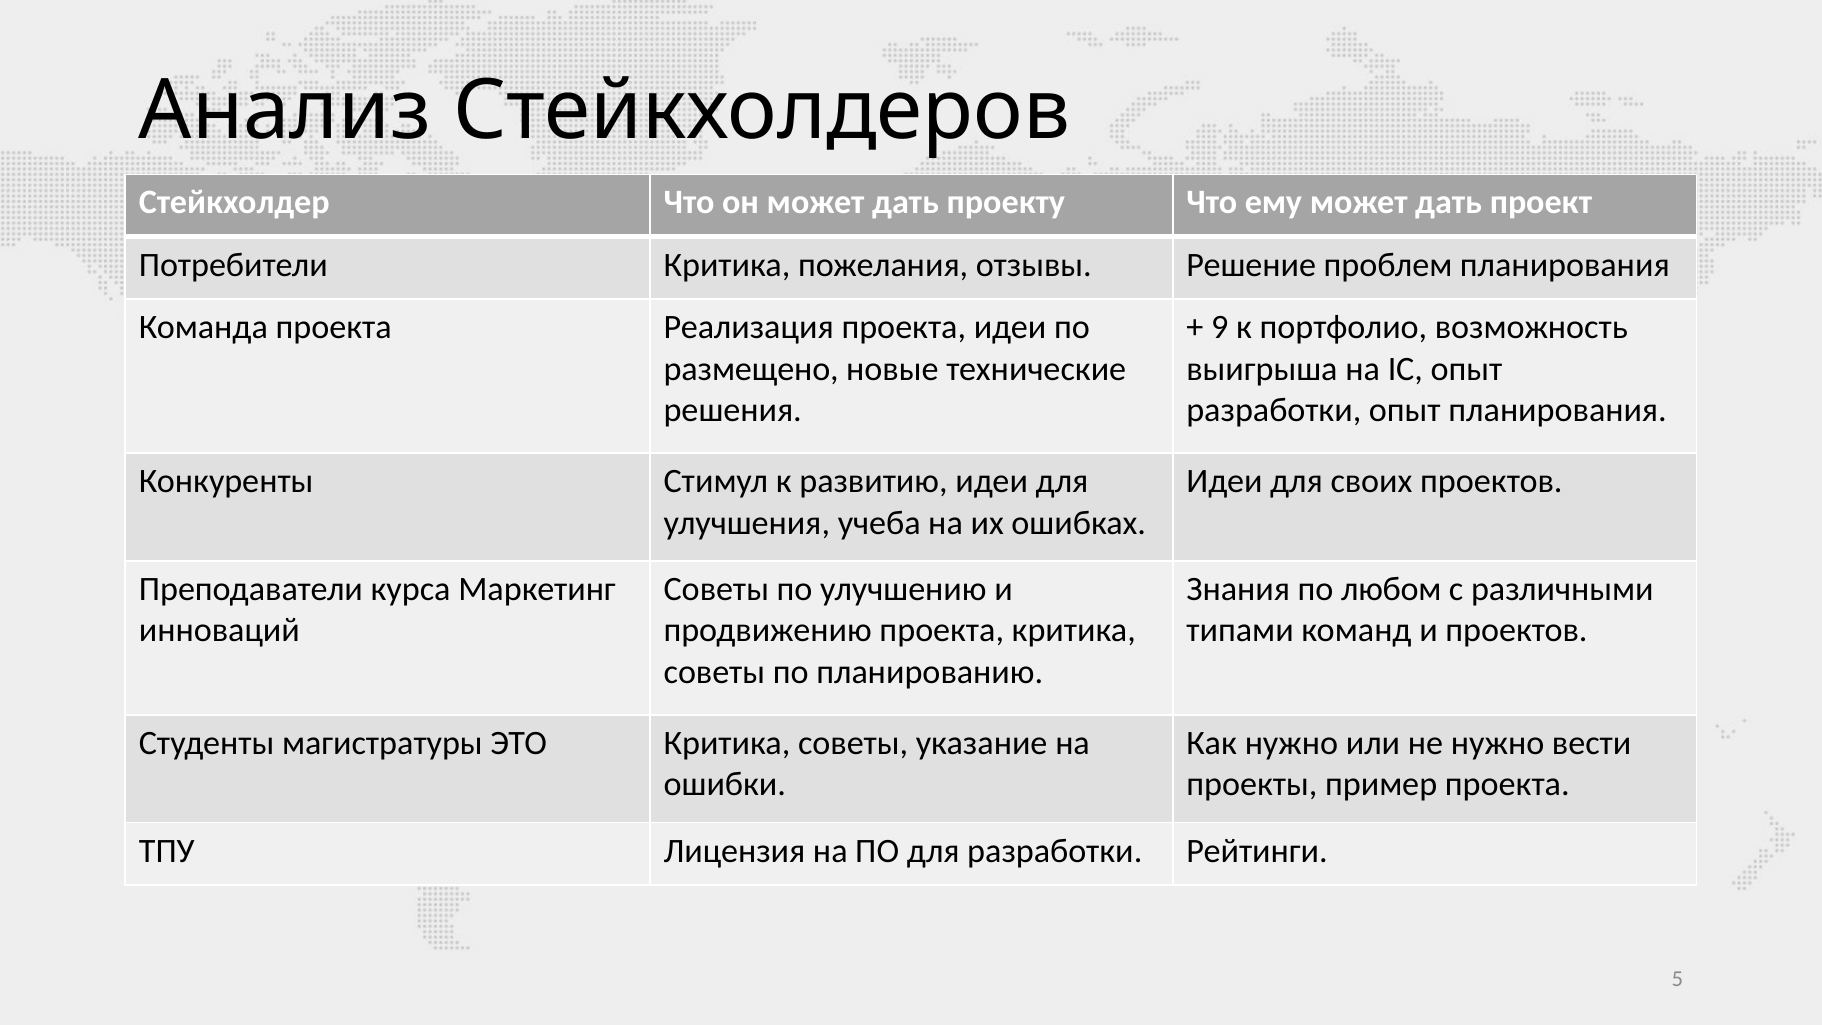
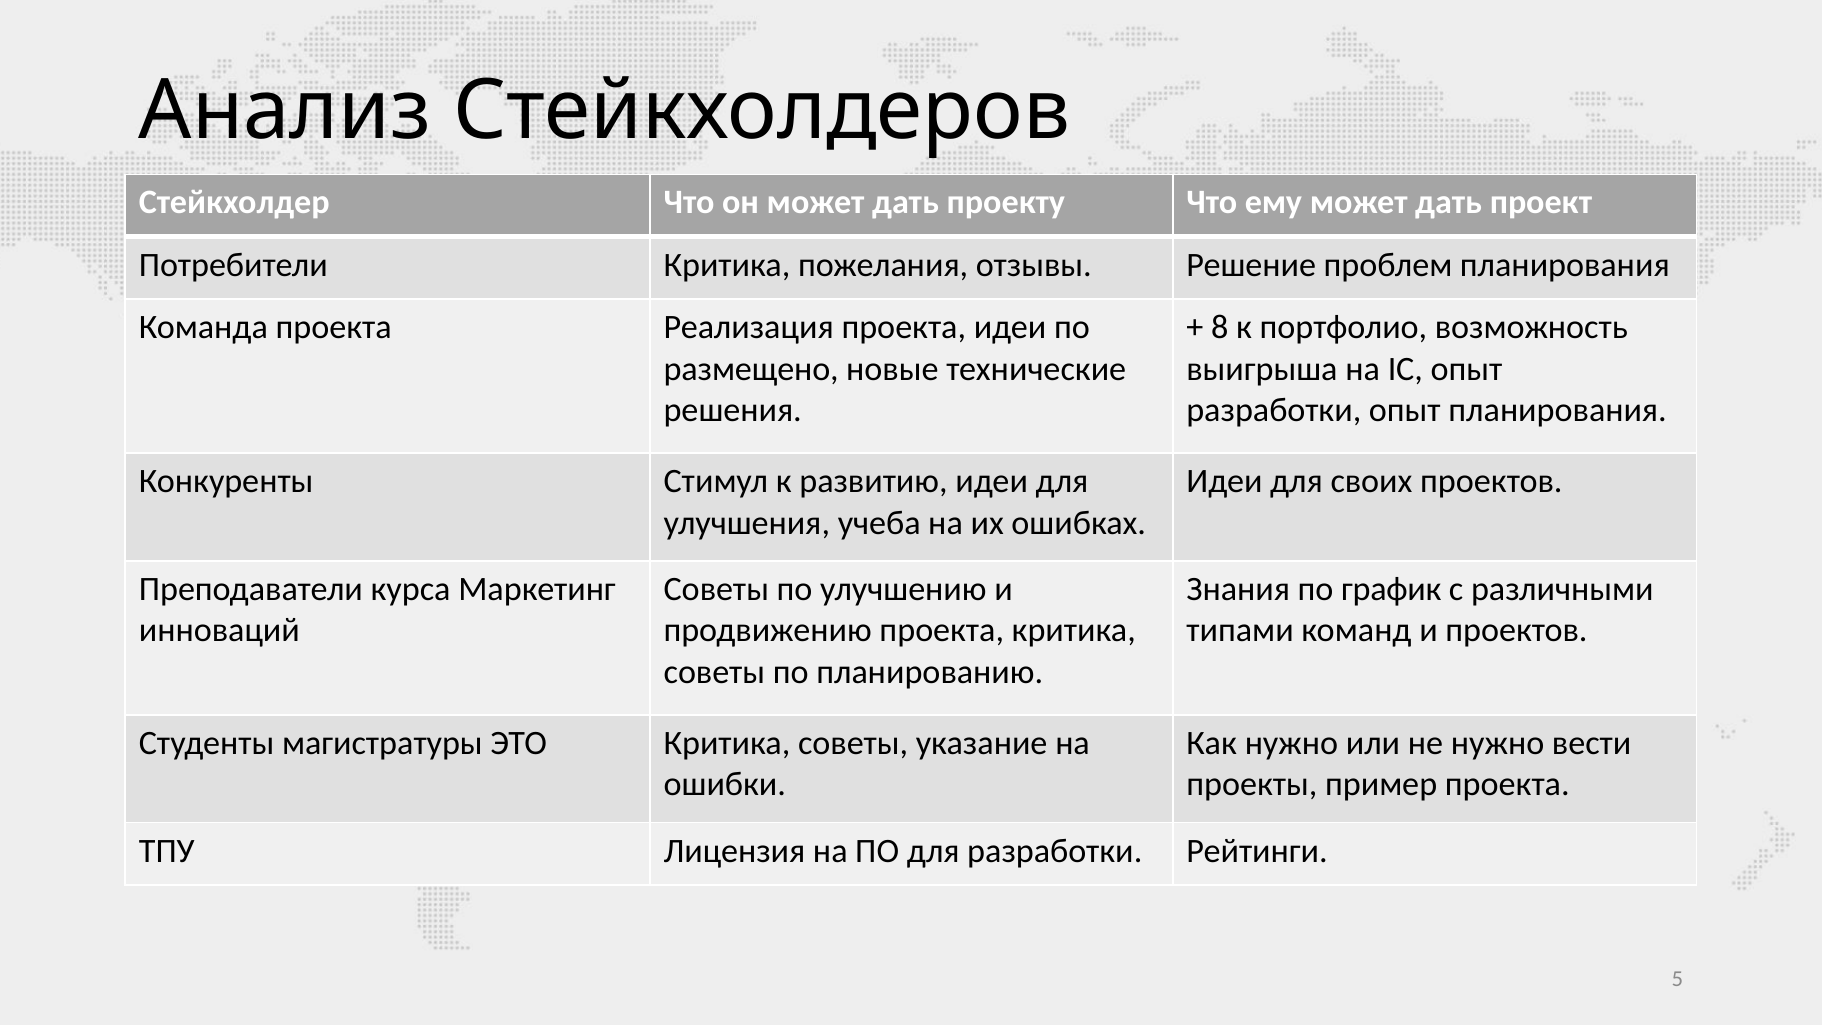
9: 9 -> 8
любом: любом -> график
